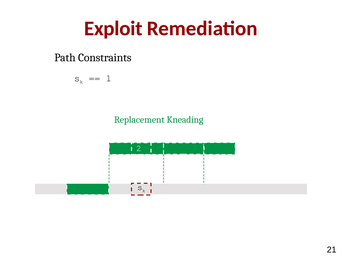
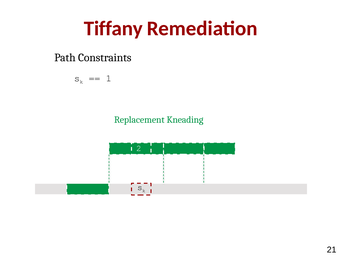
Exploit: Exploit -> Tiffany
